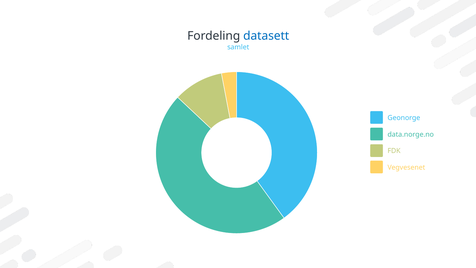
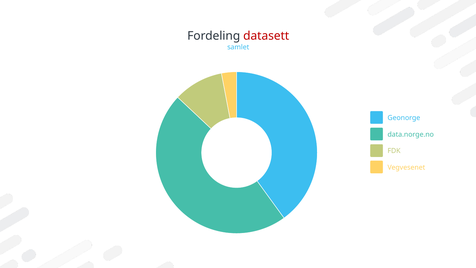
datasett colour: blue -> red
